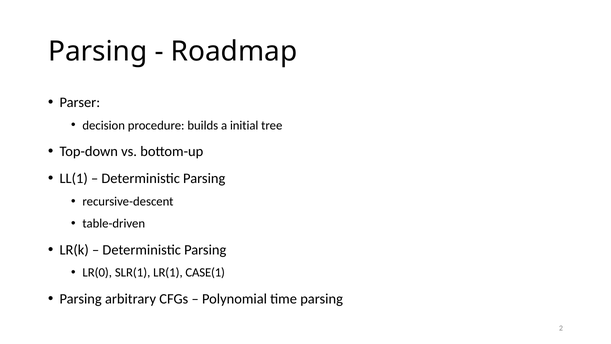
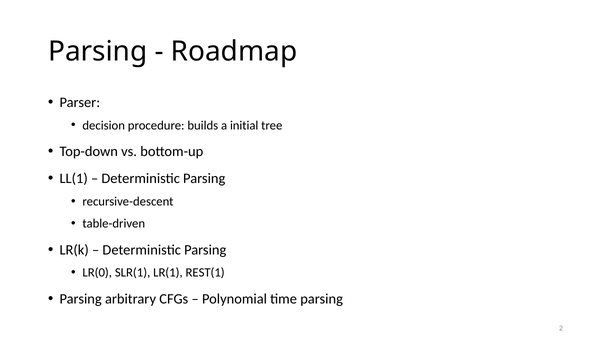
CASE(1: CASE(1 -> REST(1
